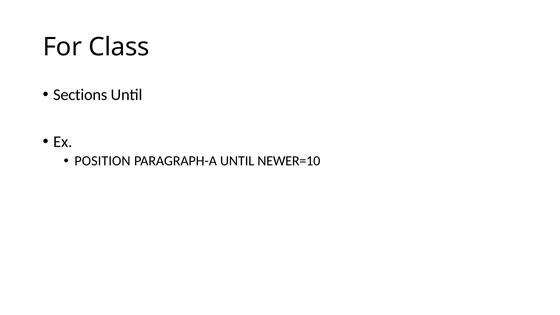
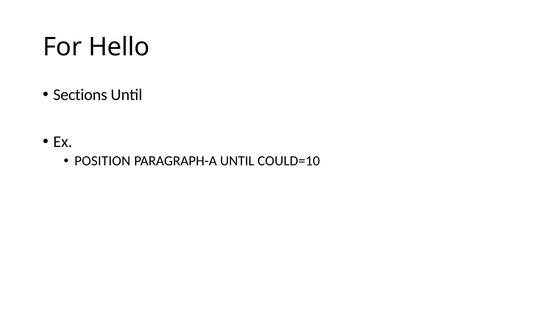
Class: Class -> Hello
NEWER=10: NEWER=10 -> COULD=10
